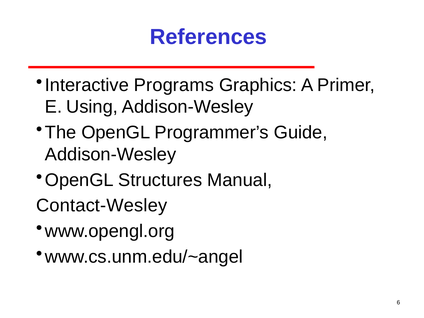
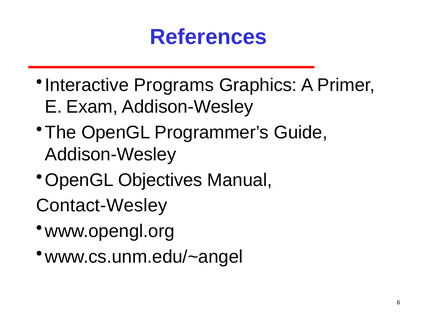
Using: Using -> Exam
Structures: Structures -> Objectives
